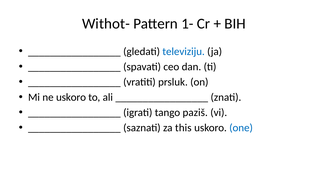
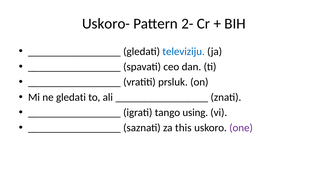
Withot-: Withot- -> Uskoro-
1-: 1- -> 2-
ne uskoro: uskoro -> gledati
paziš: paziš -> using
one colour: blue -> purple
